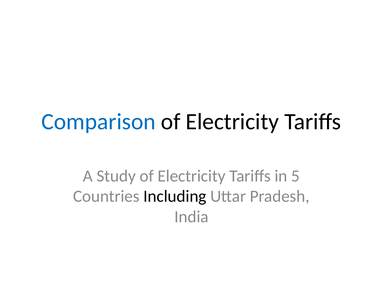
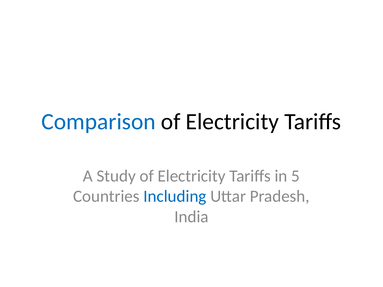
Including colour: black -> blue
